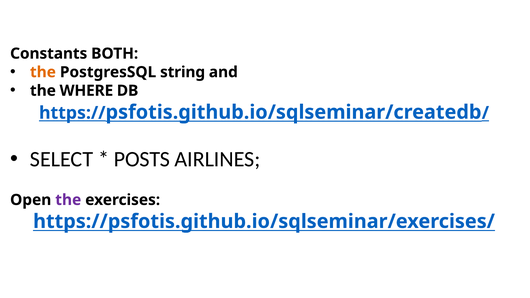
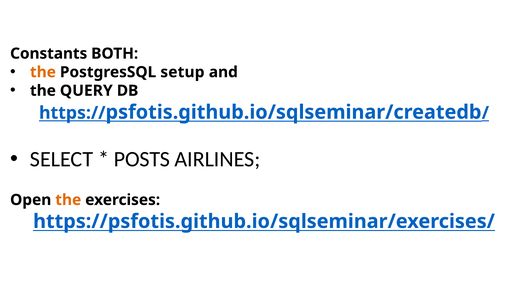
string: string -> setup
WHERE: WHERE -> QUERY
the at (68, 200) colour: purple -> orange
